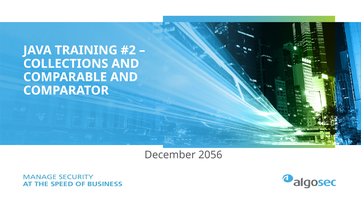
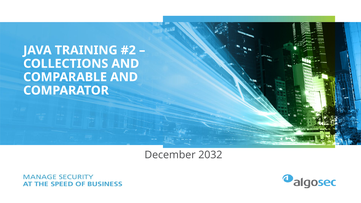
2056: 2056 -> 2032
